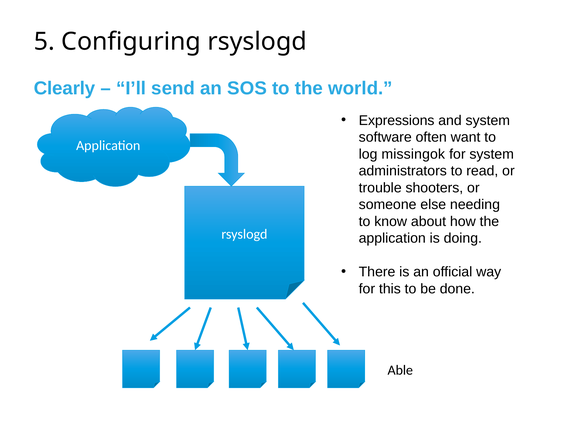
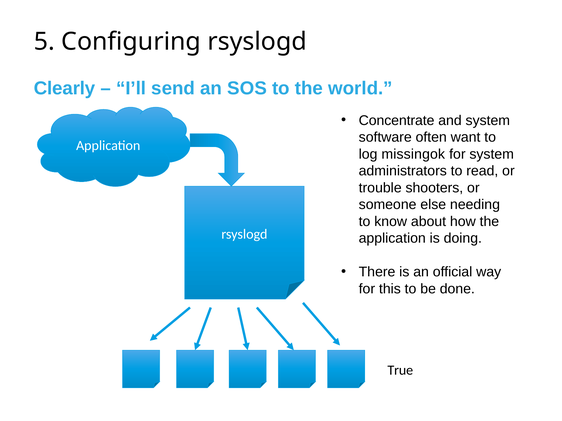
Expressions: Expressions -> Concentrate
Able: Able -> True
